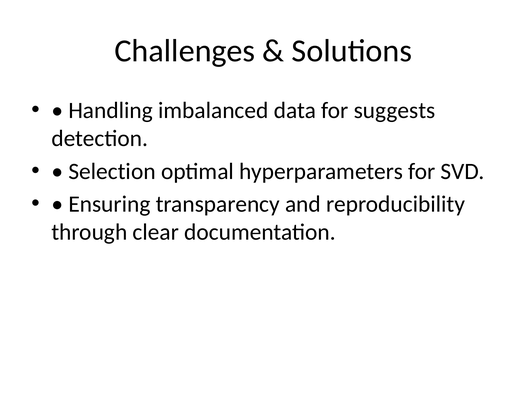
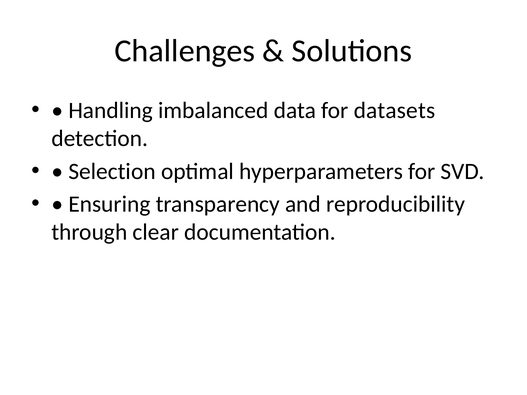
suggests: suggests -> datasets
